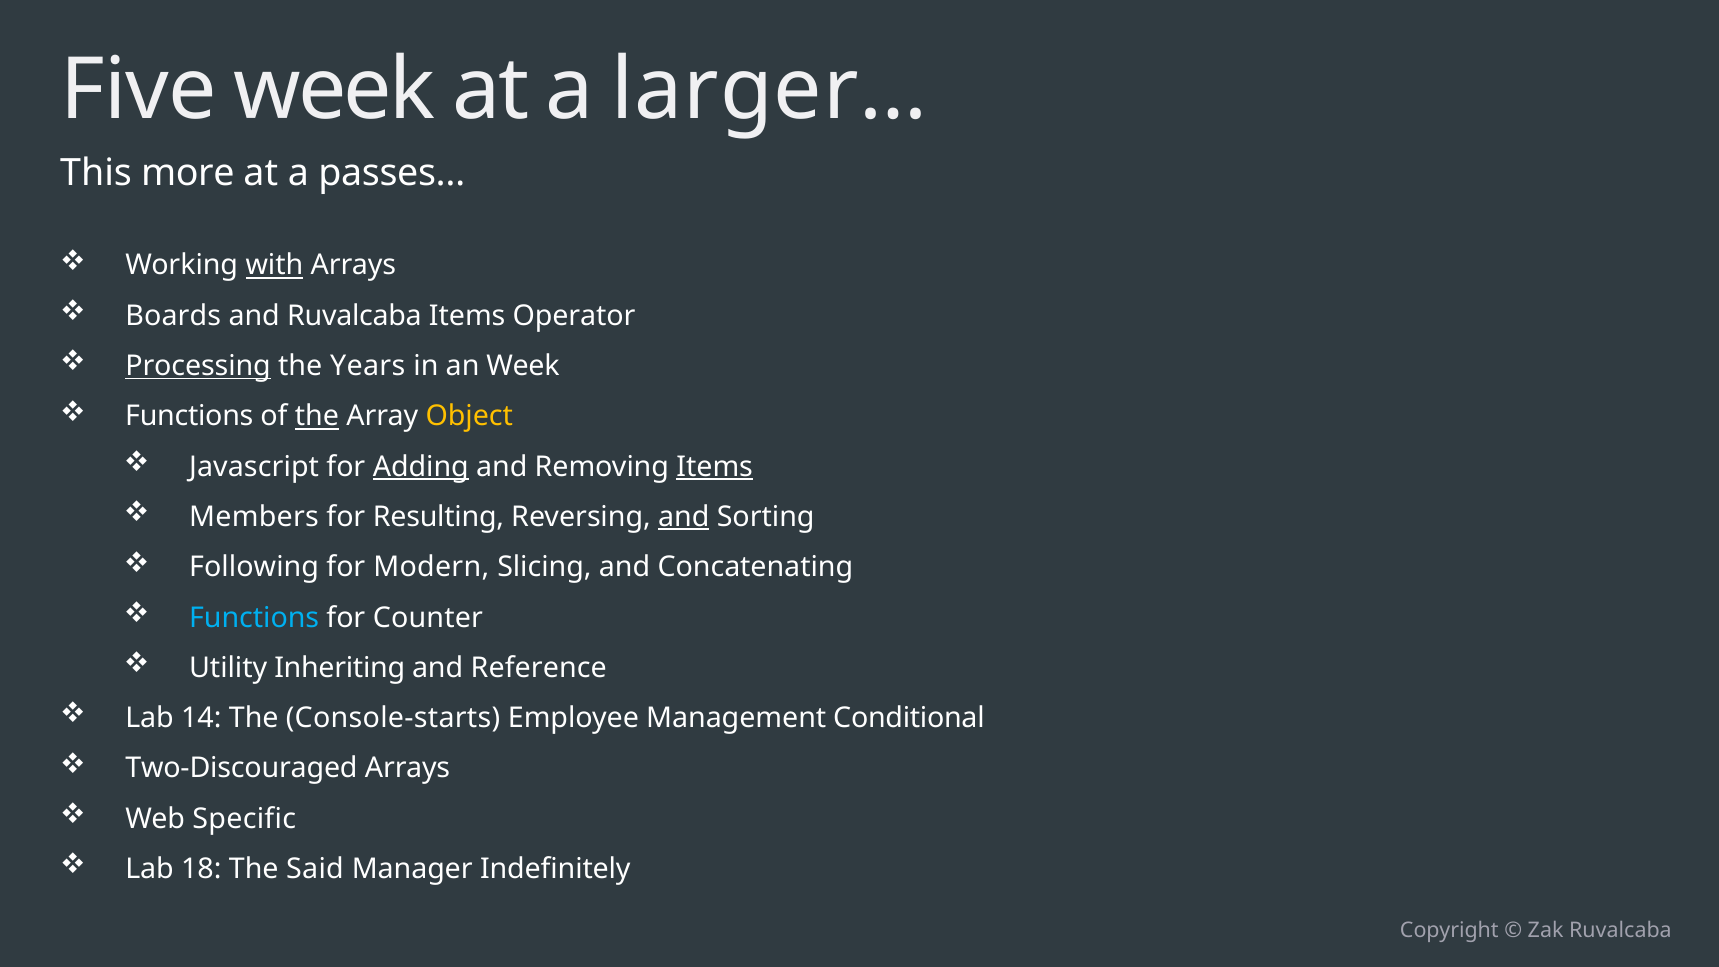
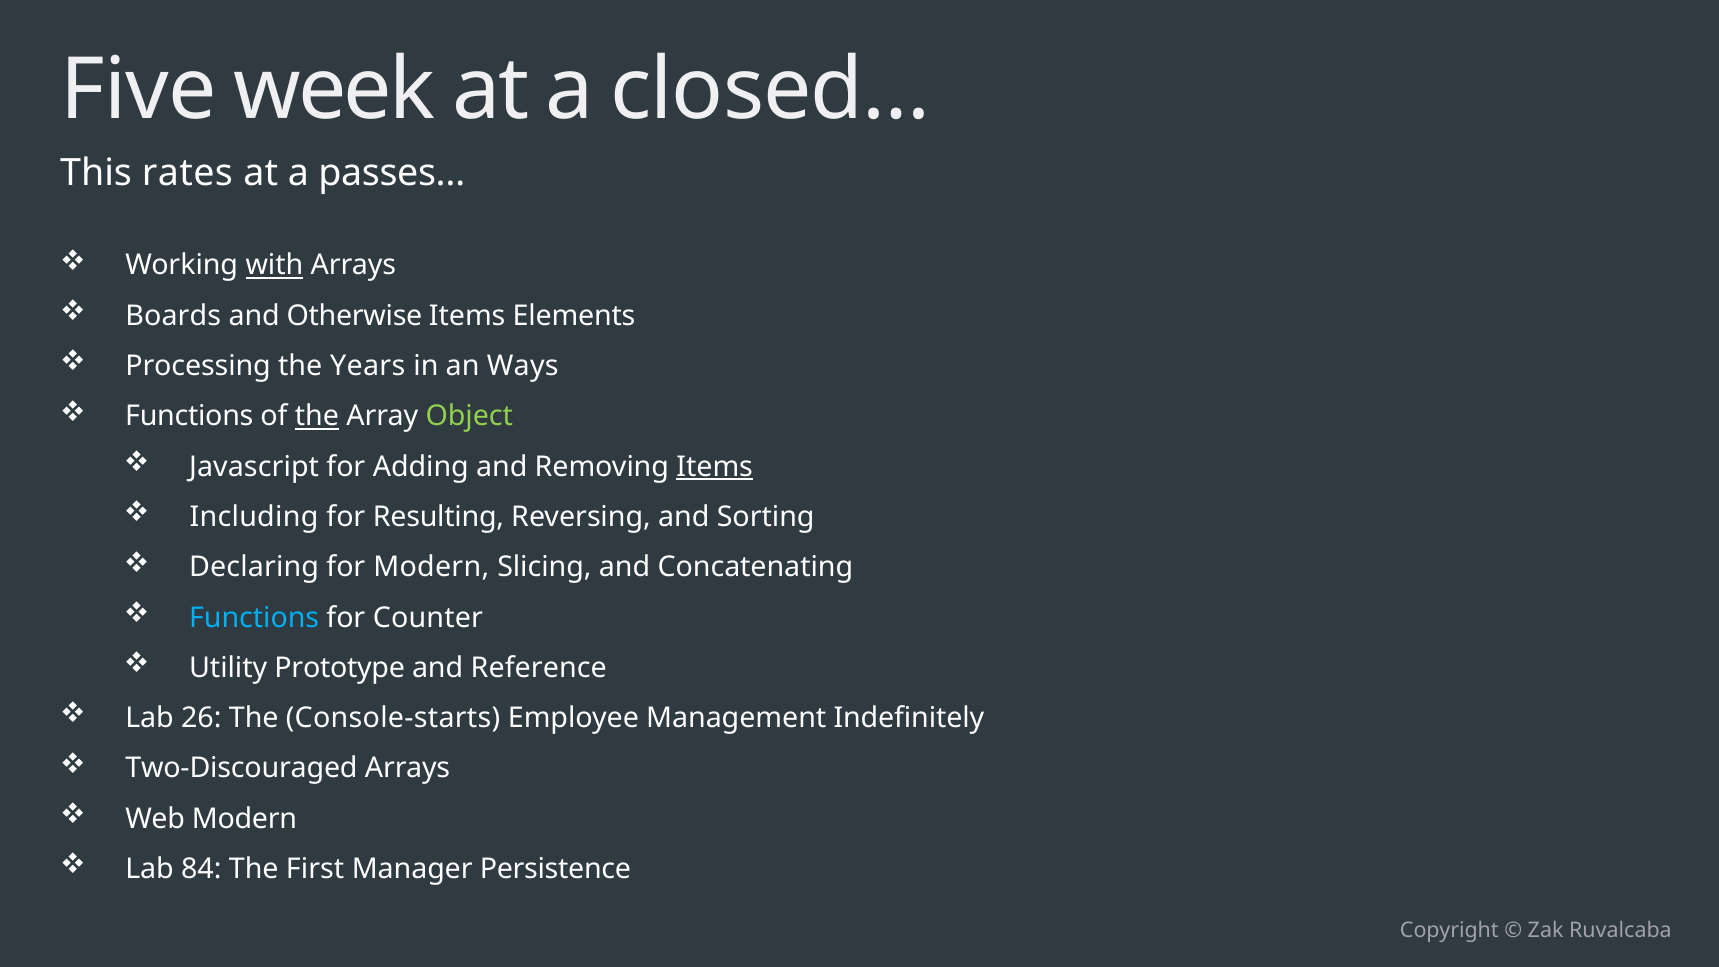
larger…: larger… -> closed…
more: more -> rates
and Ruvalcaba: Ruvalcaba -> Otherwise
Operator: Operator -> Elements
Processing underline: present -> none
an Week: Week -> Ways
Object colour: yellow -> light green
Adding underline: present -> none
Members: Members -> Including
and at (684, 517) underline: present -> none
Following: Following -> Declaring
Inheriting: Inheriting -> Prototype
14: 14 -> 26
Conditional: Conditional -> Indefinitely
Web Specific: Specific -> Modern
18: 18 -> 84
Said: Said -> First
Indefinitely: Indefinitely -> Persistence
